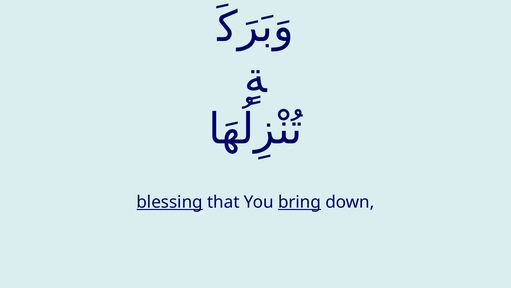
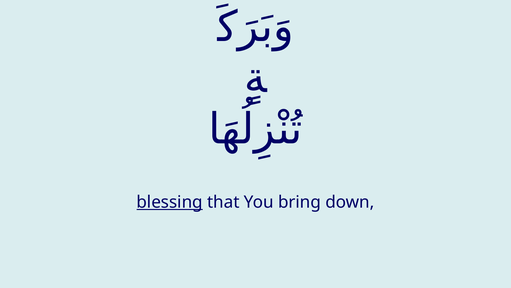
bring underline: present -> none
